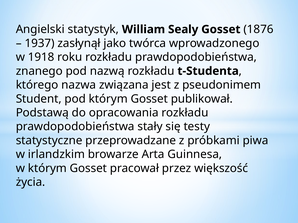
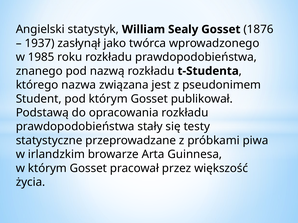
1918: 1918 -> 1985
